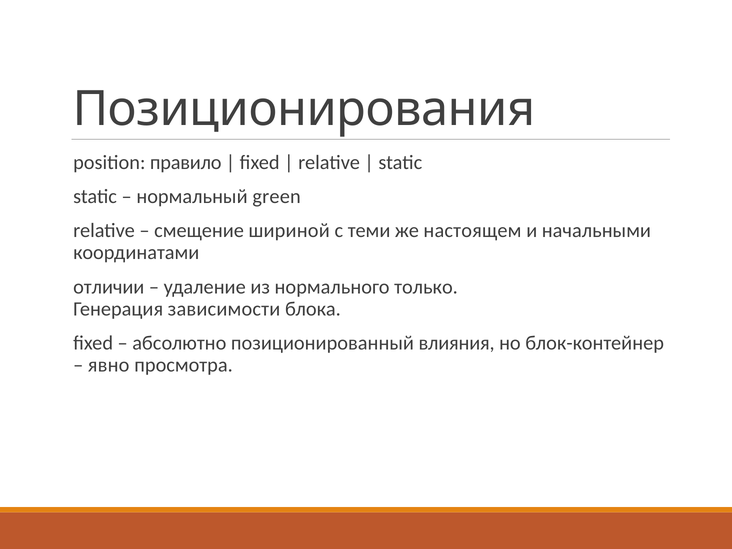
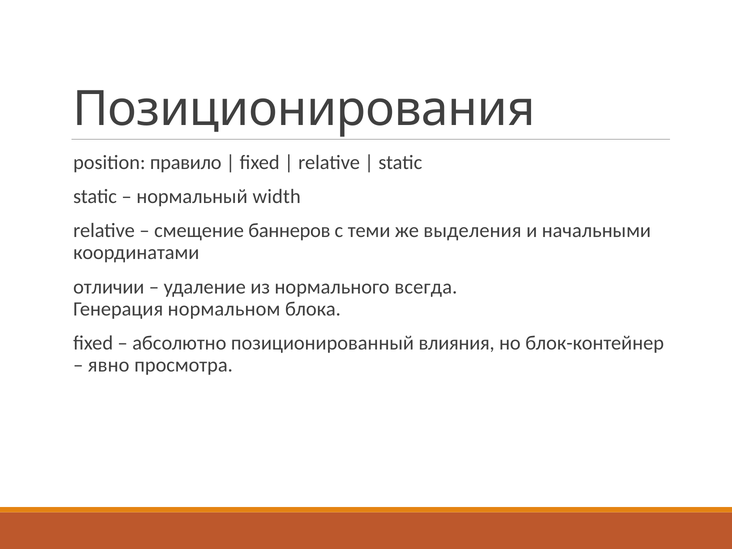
green: green -> width
шириной: шириной -> баннеров
настоящем: настоящем -> выделения
только: только -> всегда
зависимости: зависимости -> нормальном
